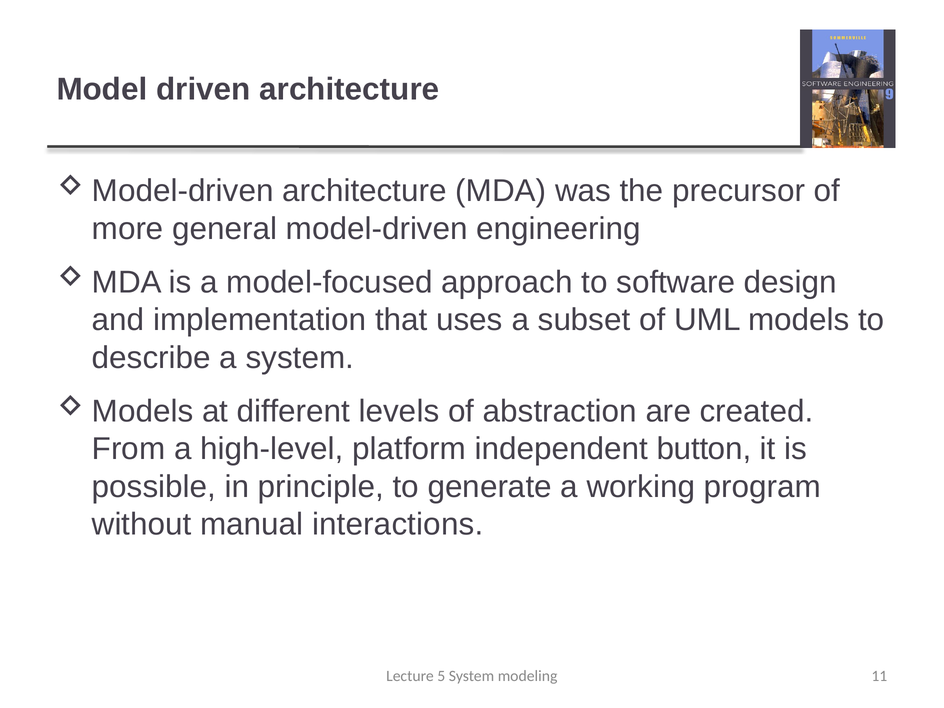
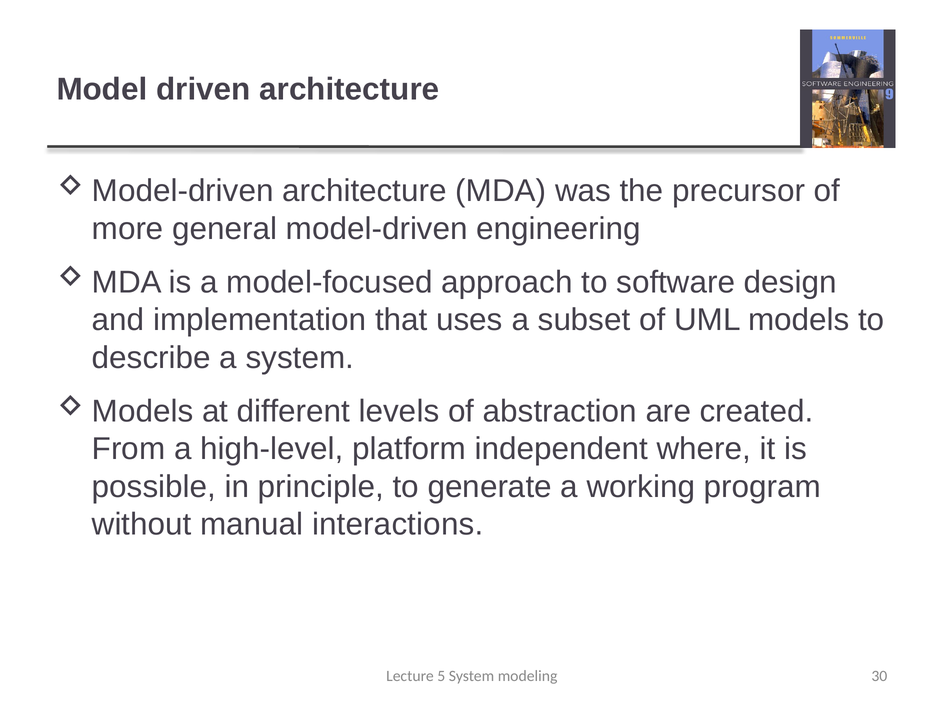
button: button -> where
11: 11 -> 30
